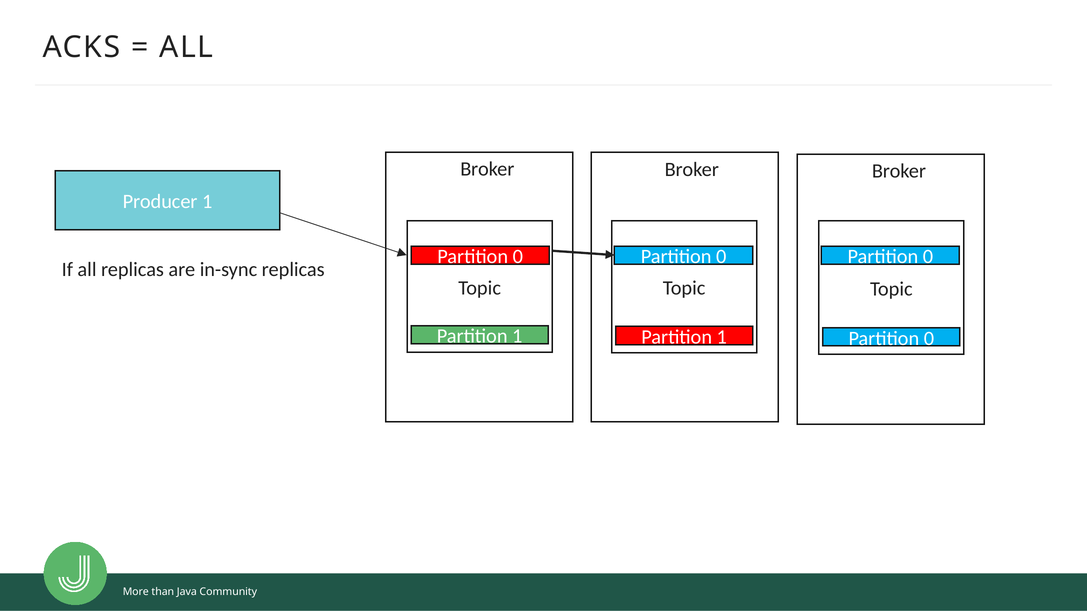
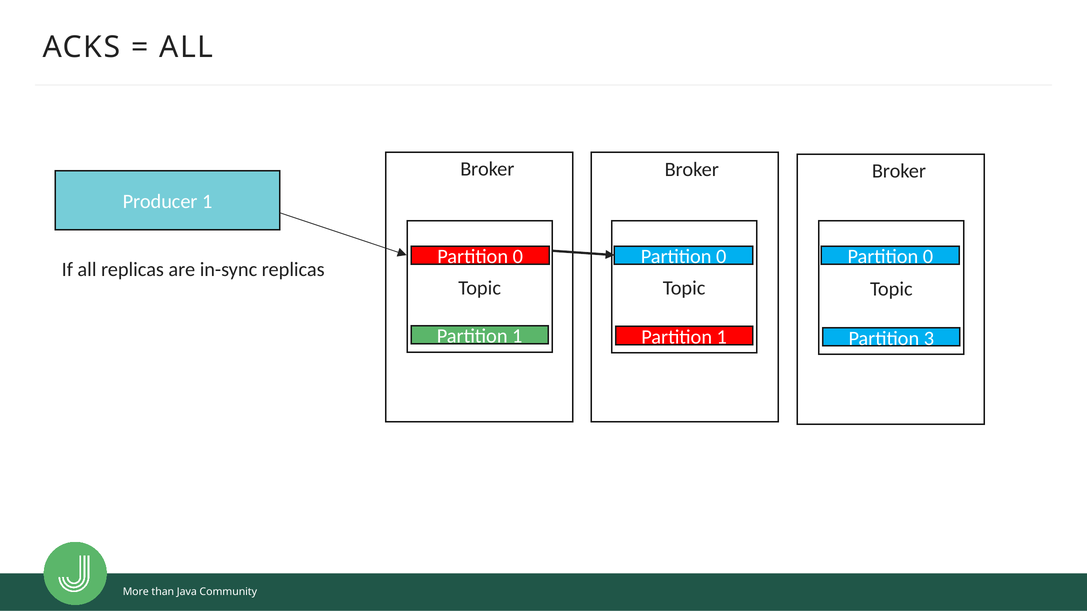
0 at (929, 339): 0 -> 3
